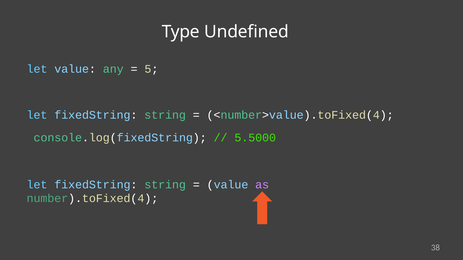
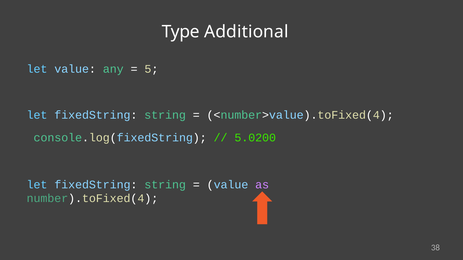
Undefined: Undefined -> Additional
5.5000: 5.5000 -> 5.0200
